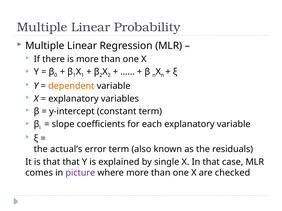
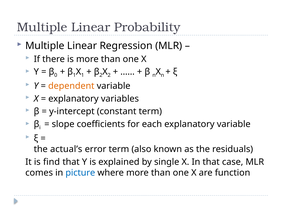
is that: that -> find
picture colour: purple -> blue
checked: checked -> function
